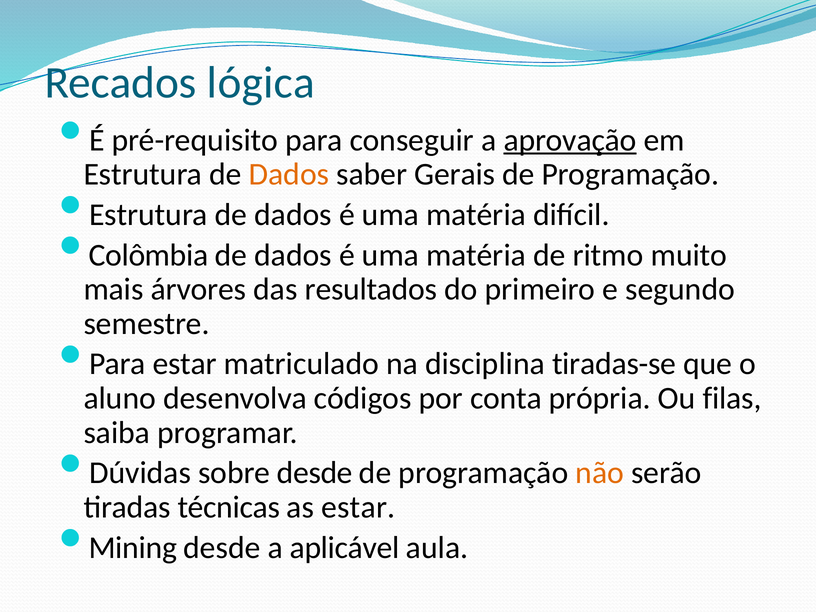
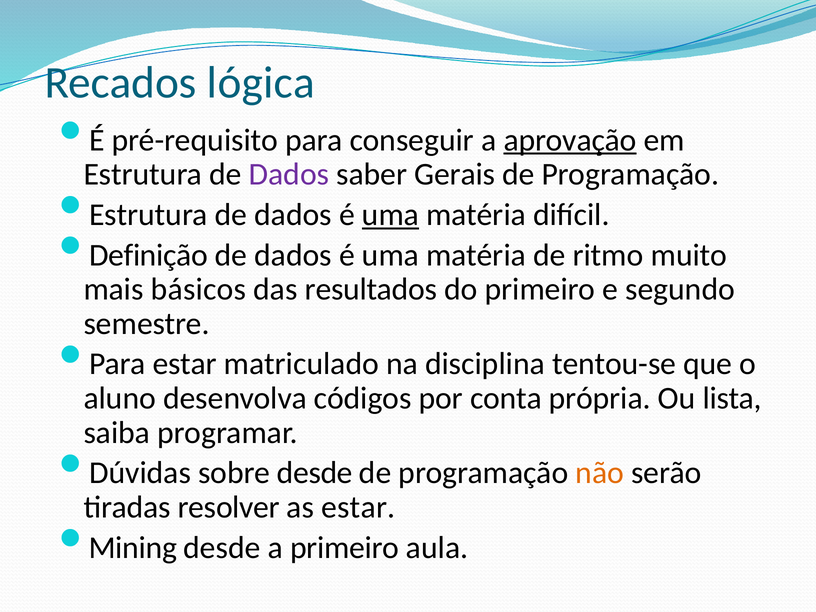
Dados at (289, 174) colour: orange -> purple
uma at (390, 215) underline: none -> present
Colômbia: Colômbia -> Definição
árvores: árvores -> básicos
tiradas-se: tiradas-se -> tentou-se
filas: filas -> lista
técnicas: técnicas -> resolver
a aplicável: aplicável -> primeiro
